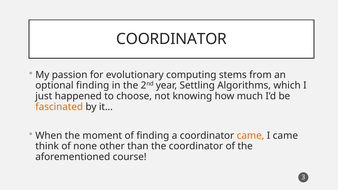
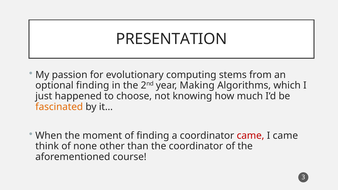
COORDINATOR at (172, 39): COORDINATOR -> PRESENTATION
Settling: Settling -> Making
came at (251, 136) colour: orange -> red
